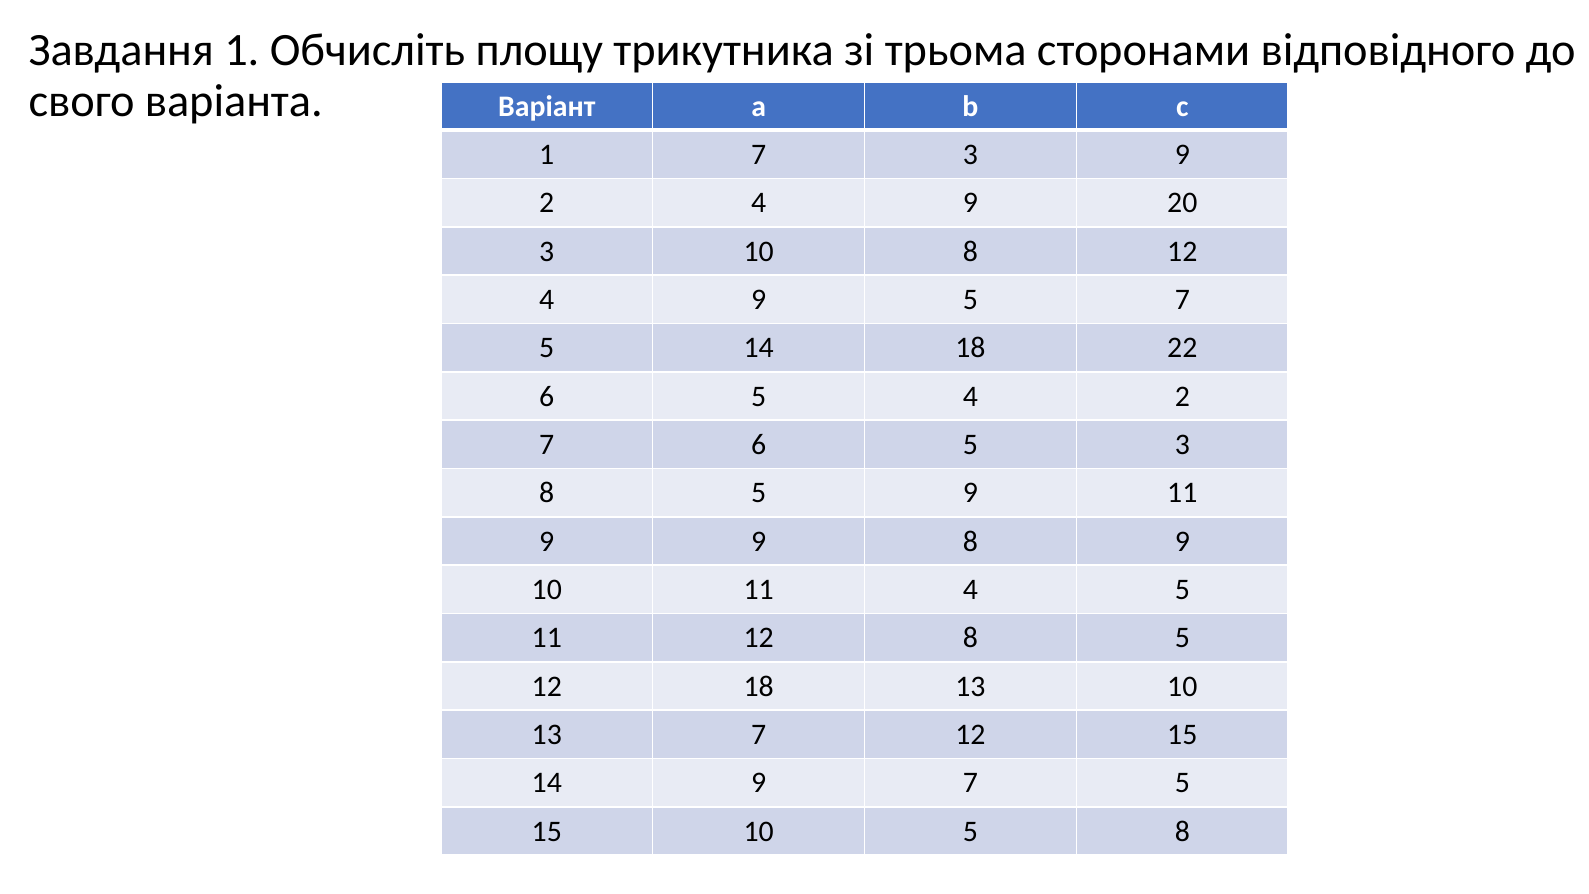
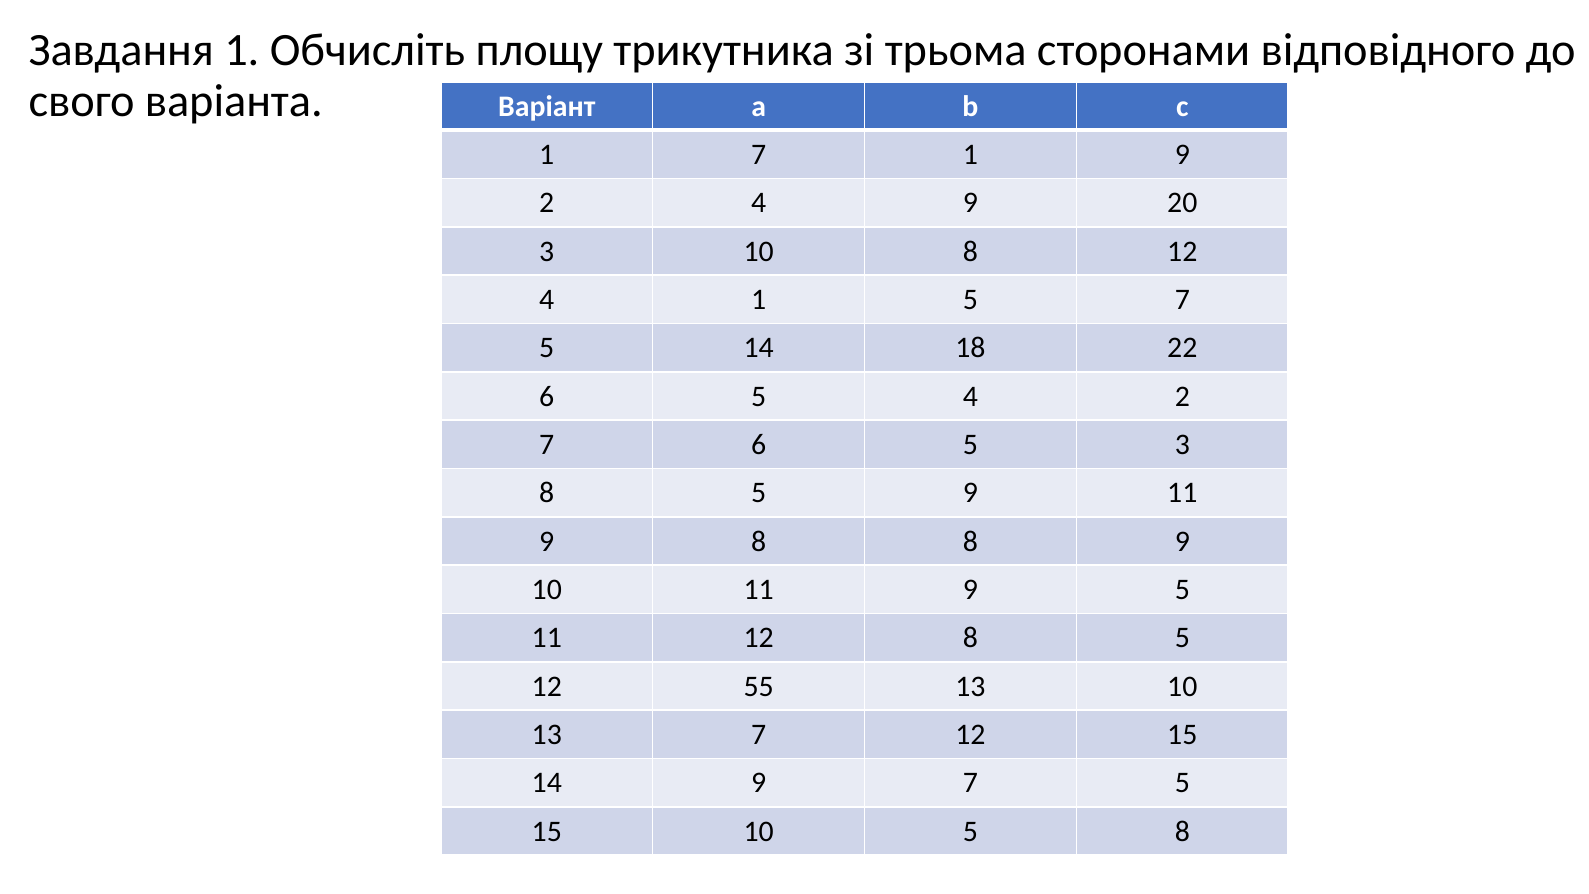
7 3: 3 -> 1
9 at (759, 300): 9 -> 1
9 9: 9 -> 8
10 11 4: 4 -> 9
12 18: 18 -> 55
